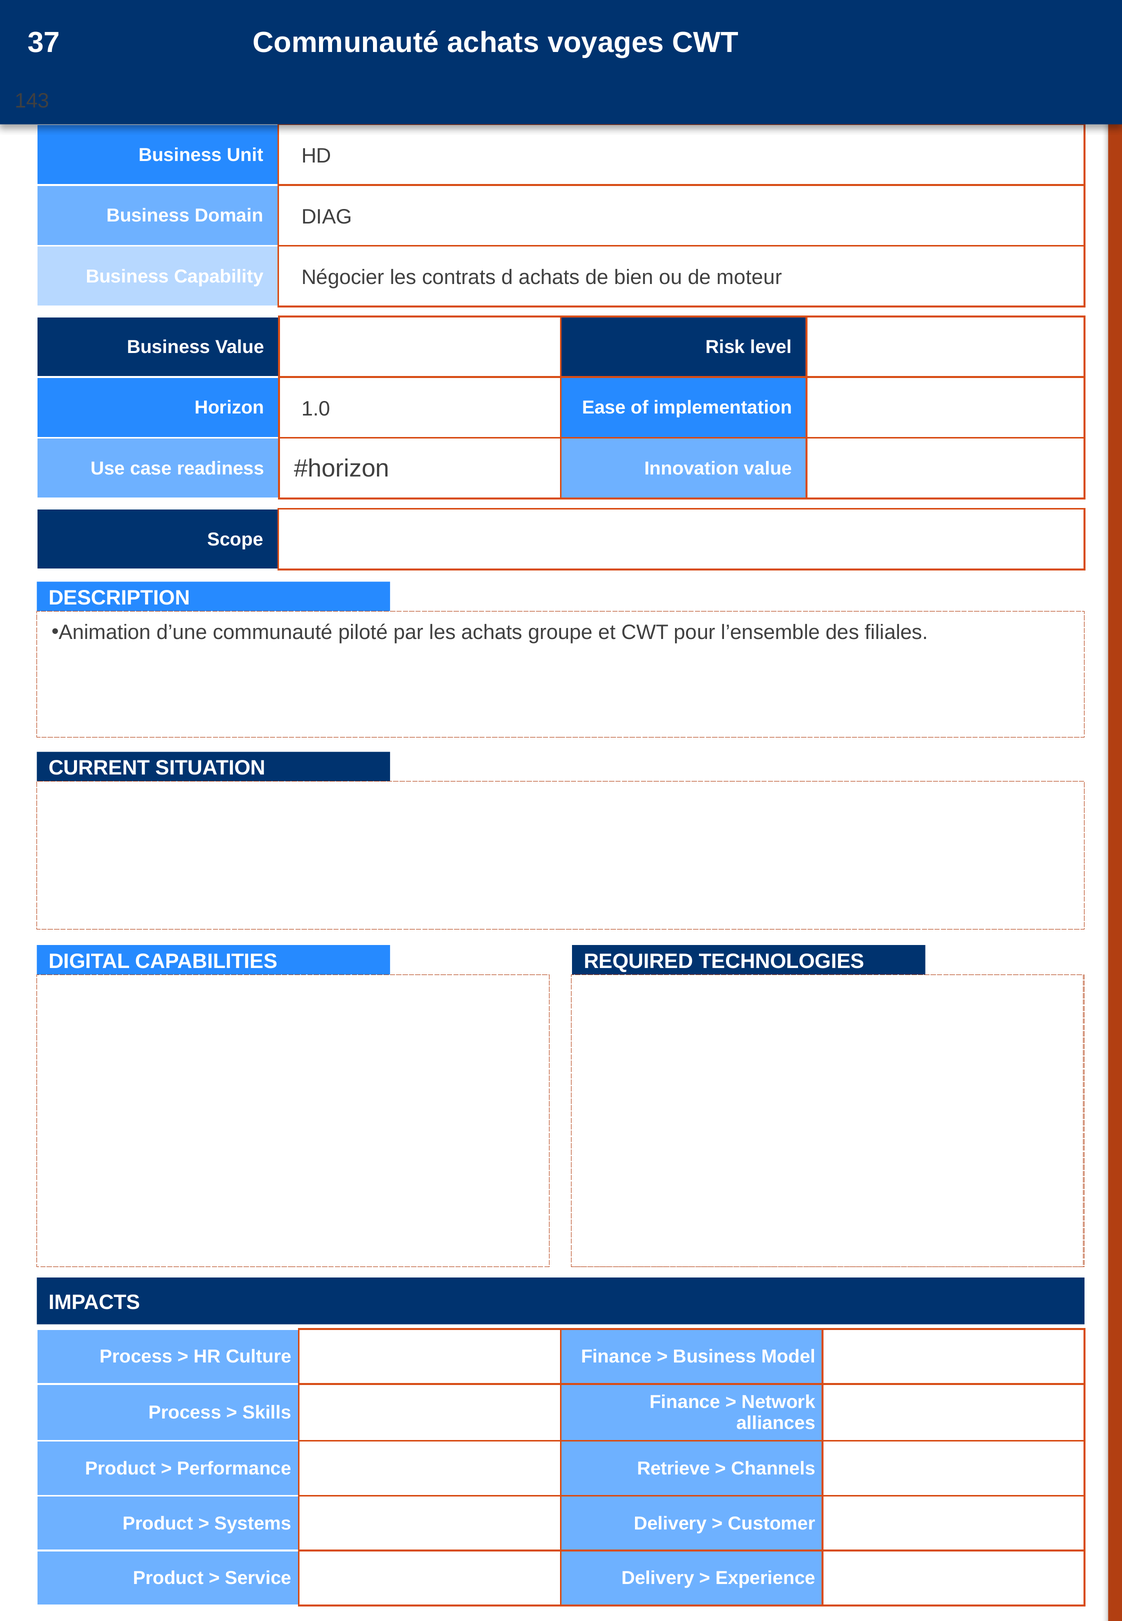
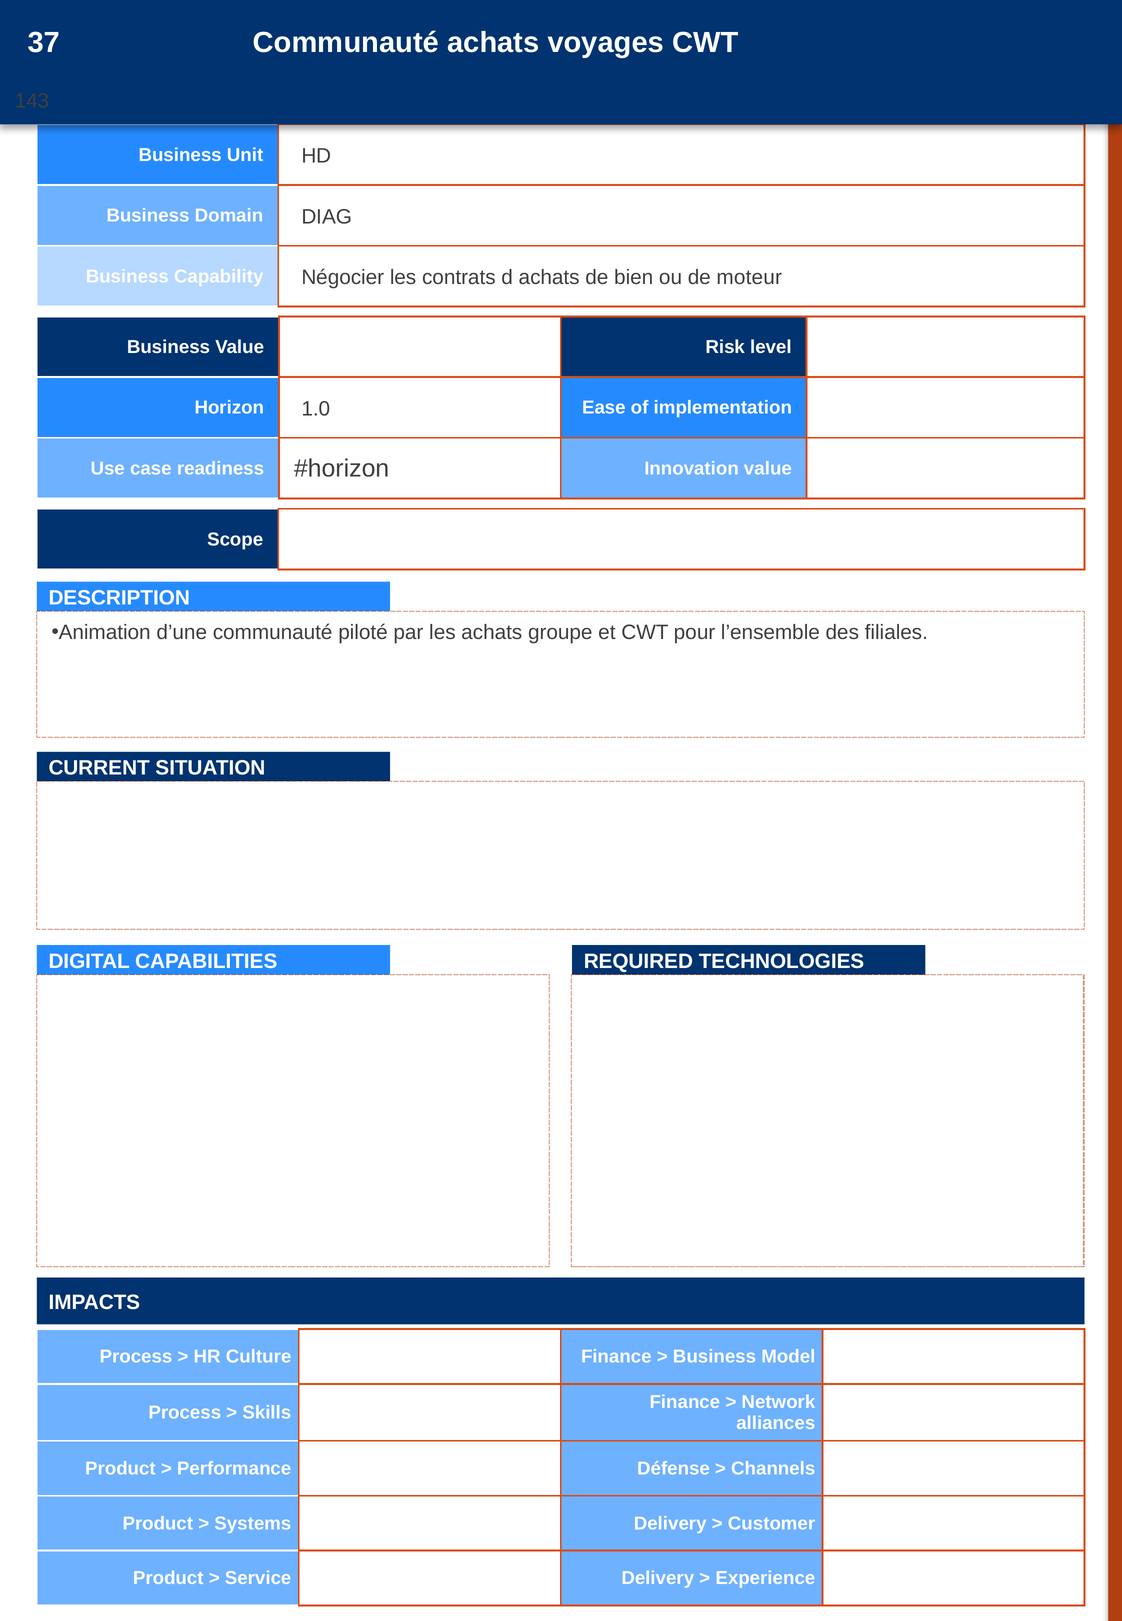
Retrieve: Retrieve -> Défense
